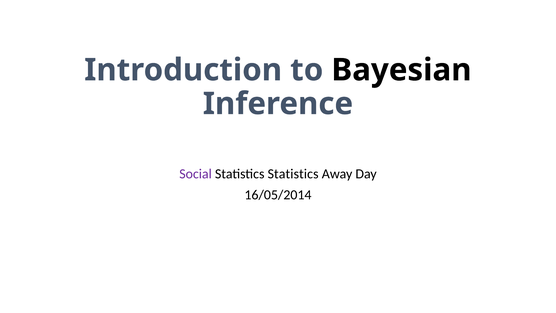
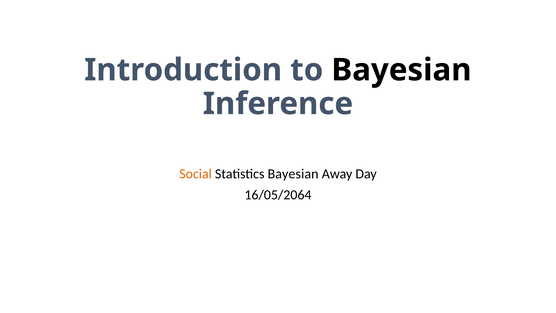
Social colour: purple -> orange
Statistics Statistics: Statistics -> Bayesian
16/05/2014: 16/05/2014 -> 16/05/2064
